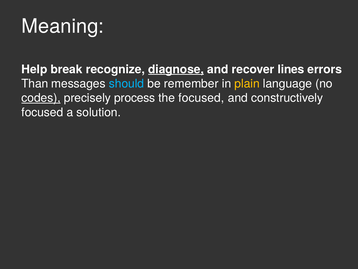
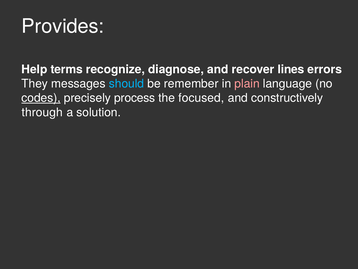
Meaning: Meaning -> Provides
break: break -> terms
diagnose underline: present -> none
Than: Than -> They
plain colour: yellow -> pink
focused at (42, 112): focused -> through
